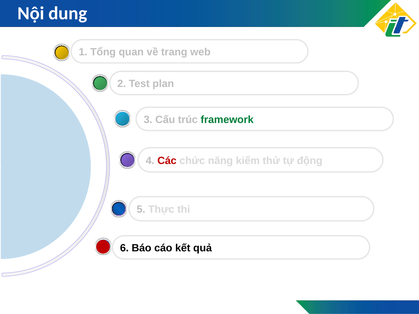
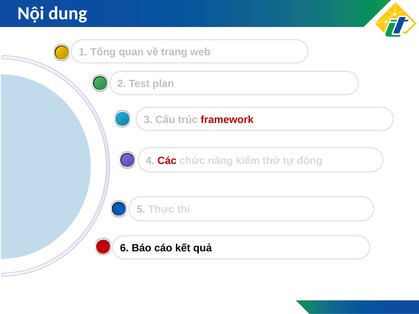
framework colour: green -> red
